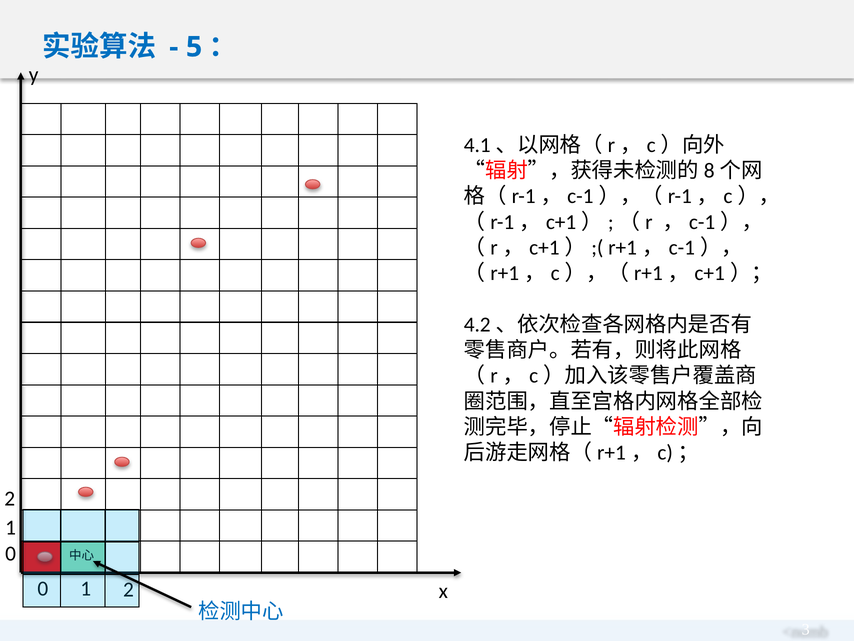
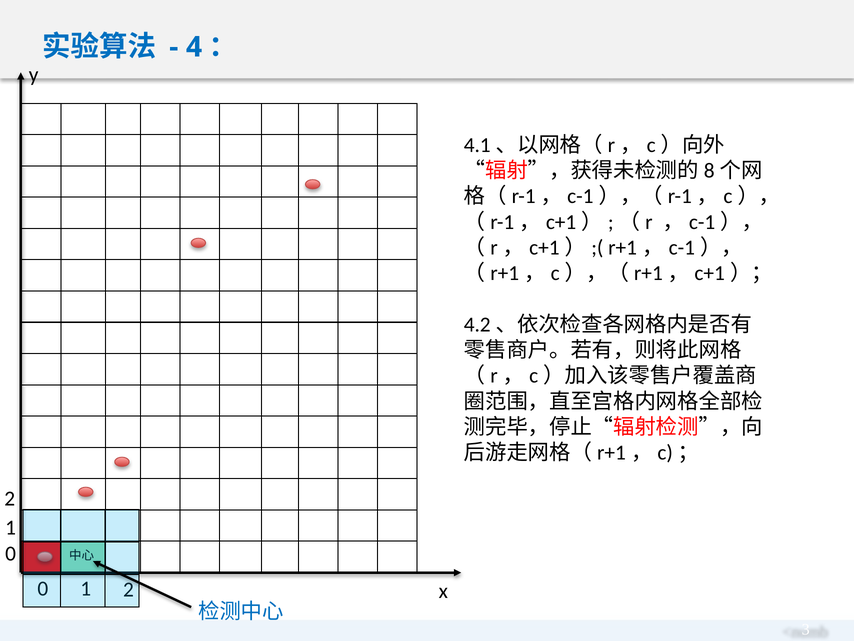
5: 5 -> 4
